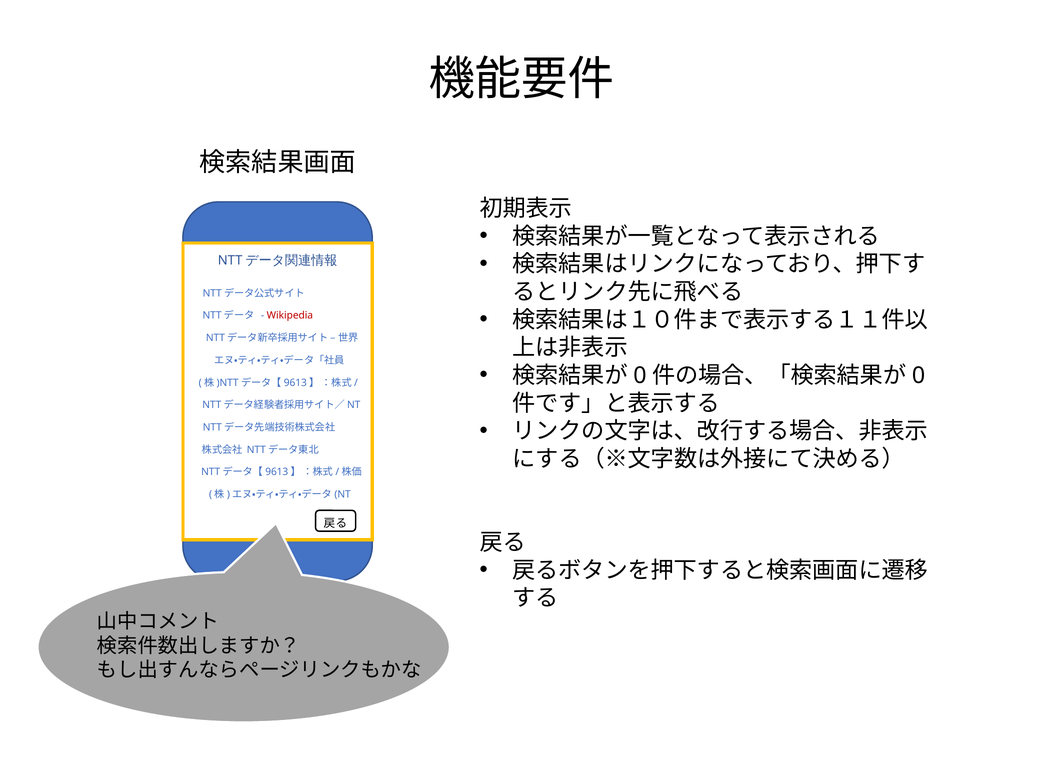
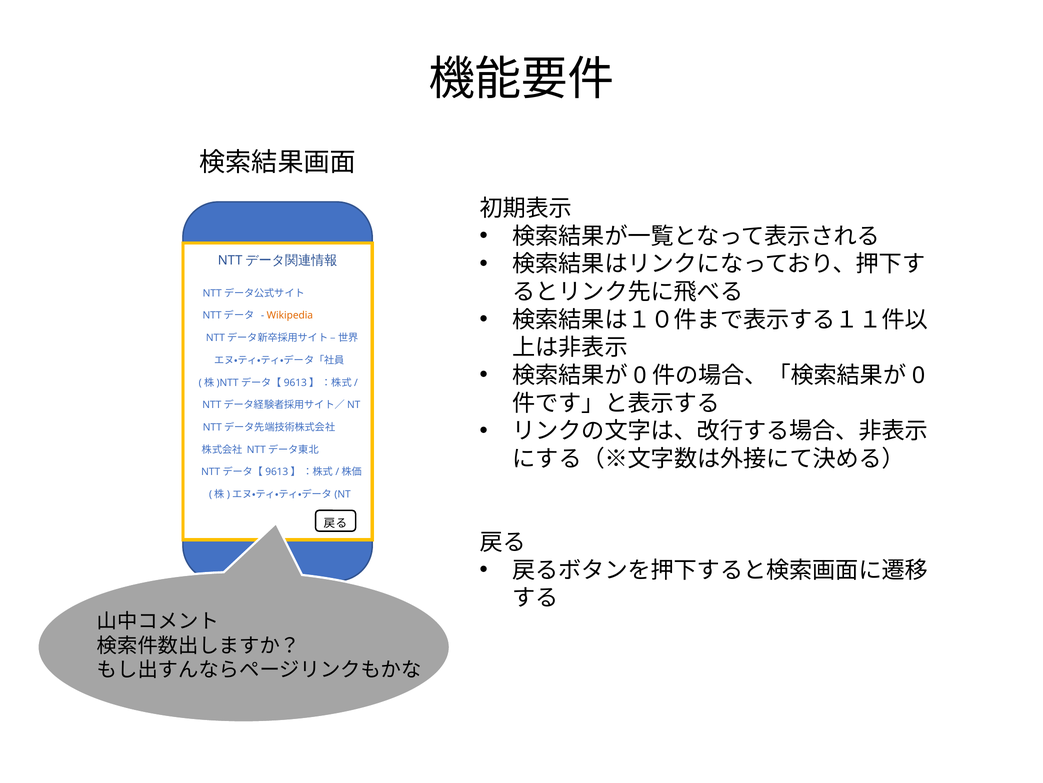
Wikipedia colour: red -> orange
